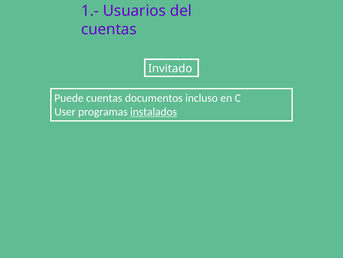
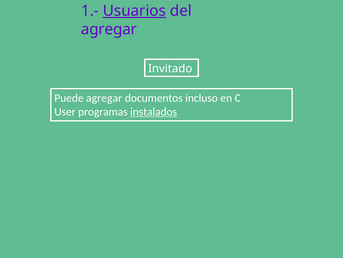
Usuarios underline: none -> present
cuentas at (109, 29): cuentas -> agregar
Puede cuentas: cuentas -> agregar
